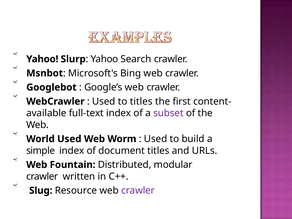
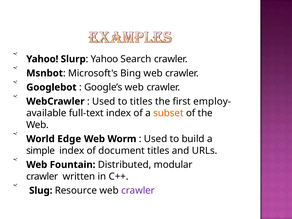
content-: content- -> employ-
subset colour: purple -> orange
World Used: Used -> Edge
